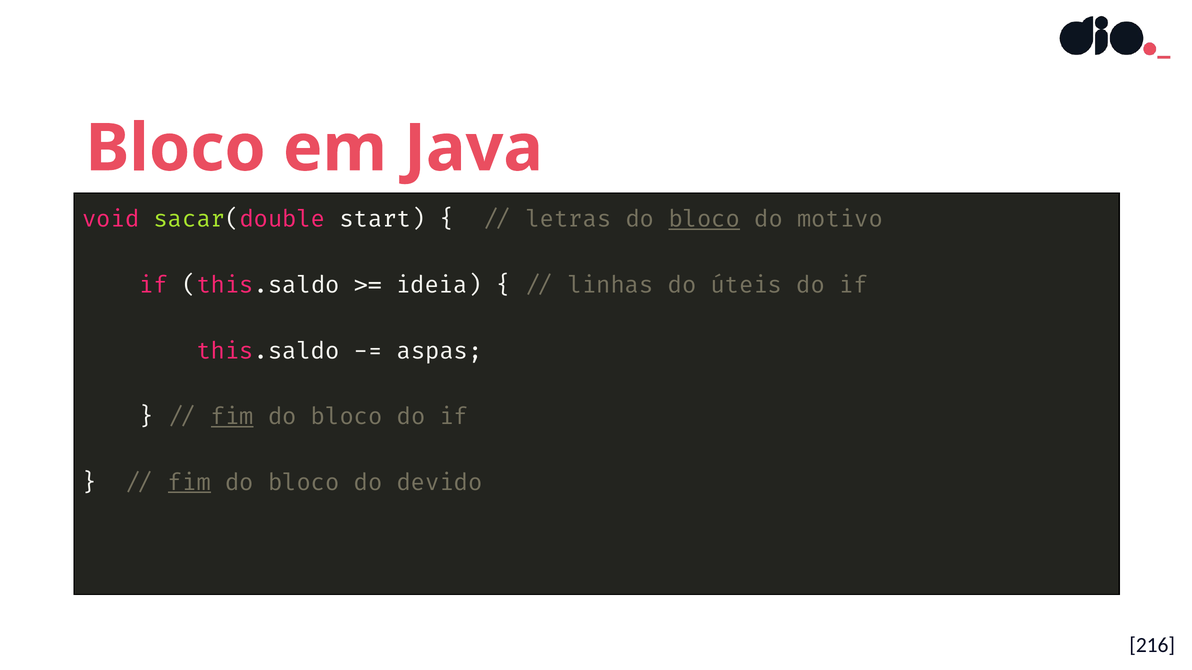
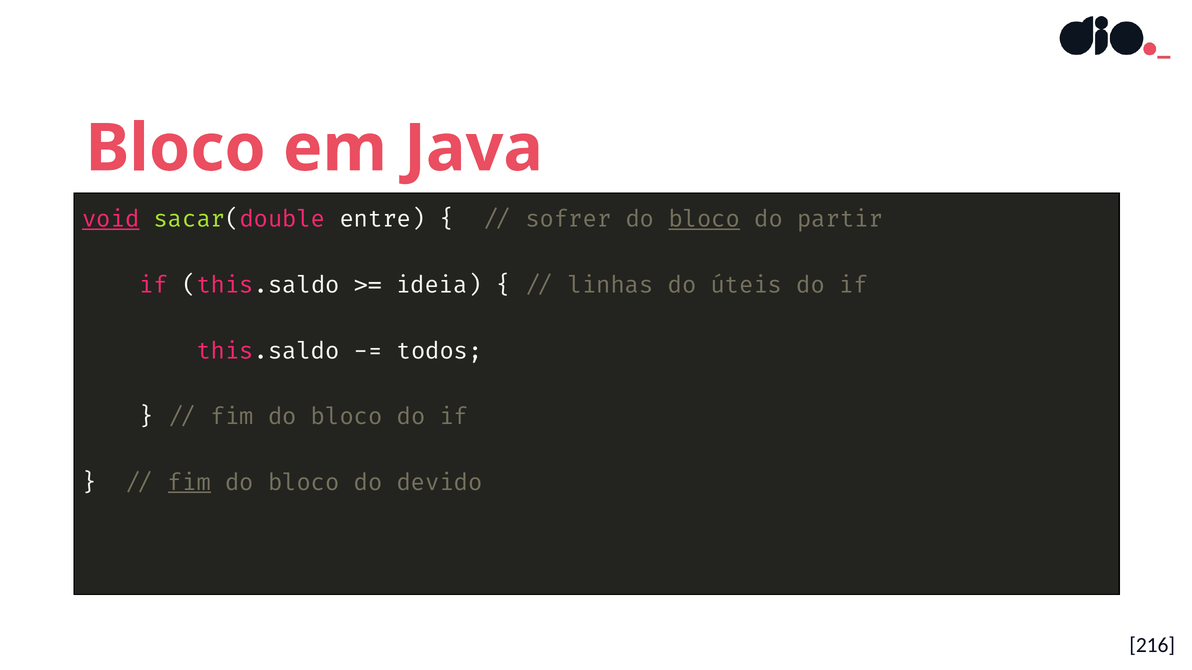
void underline: none -> present
start: start -> entre
letras: letras -> sofrer
motivo: motivo -> partir
aspas: aspas -> todos
fim at (232, 417) underline: present -> none
